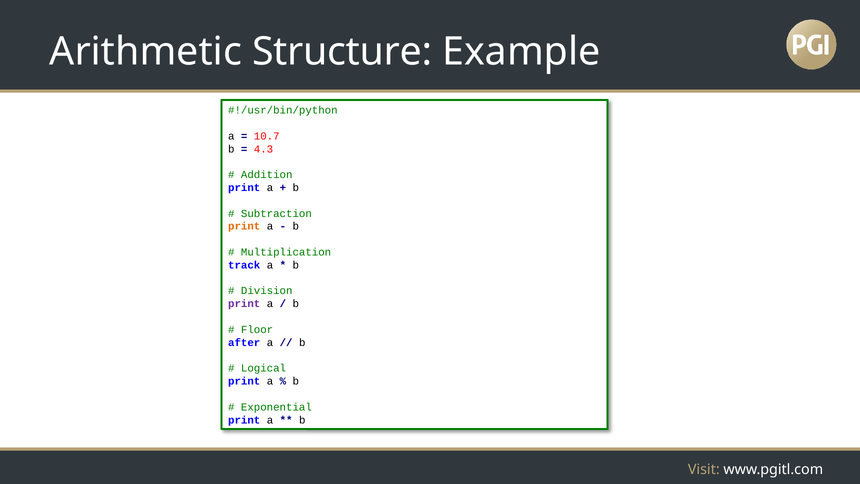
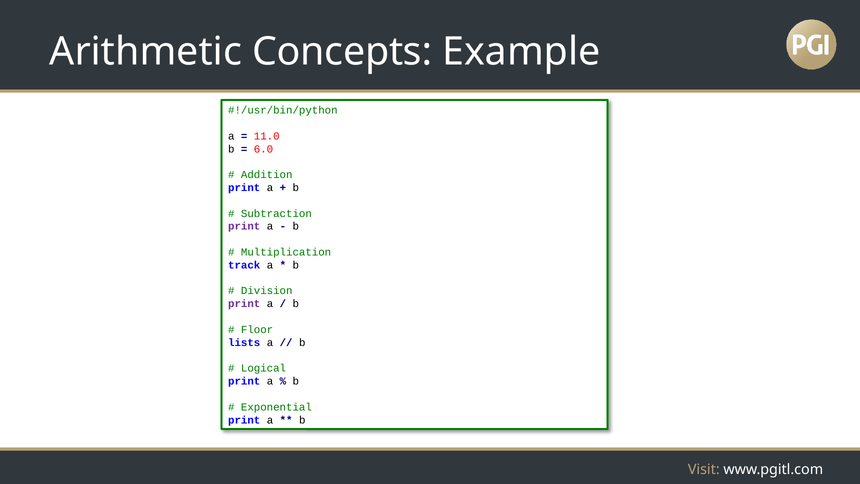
Structure: Structure -> Concepts
10.7: 10.7 -> 11.0
4.3: 4.3 -> 6.0
print at (244, 226) colour: orange -> purple
after: after -> lists
